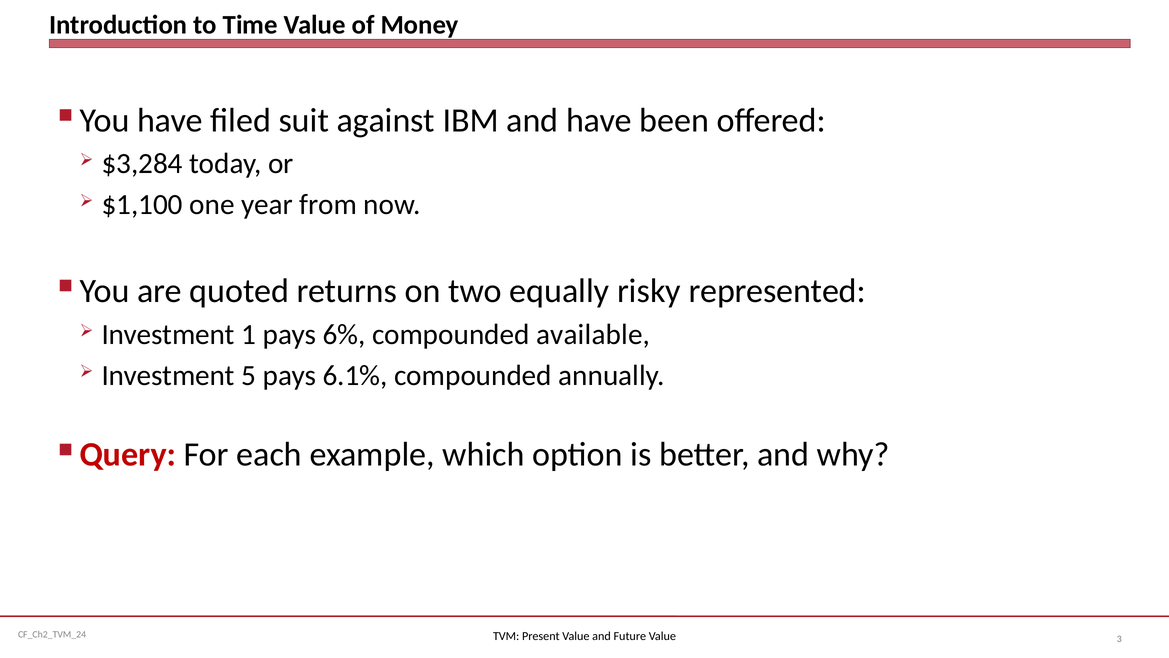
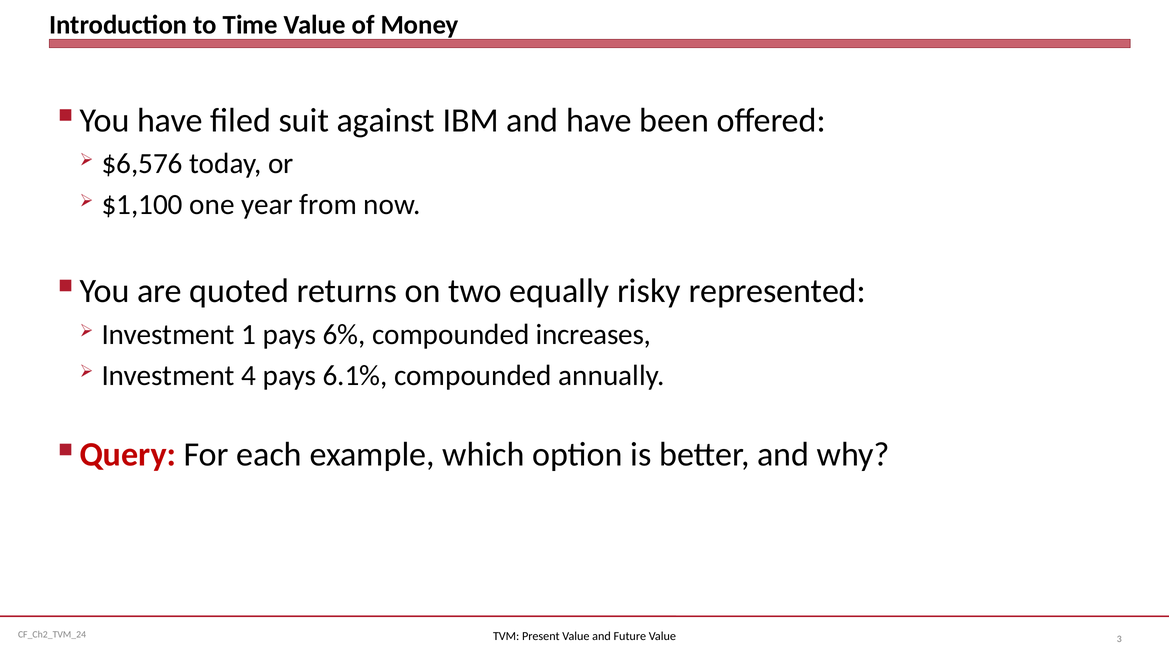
$3,284: $3,284 -> $6,576
available: available -> increases
5: 5 -> 4
